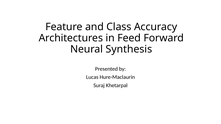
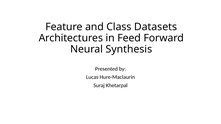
Accuracy: Accuracy -> Datasets
